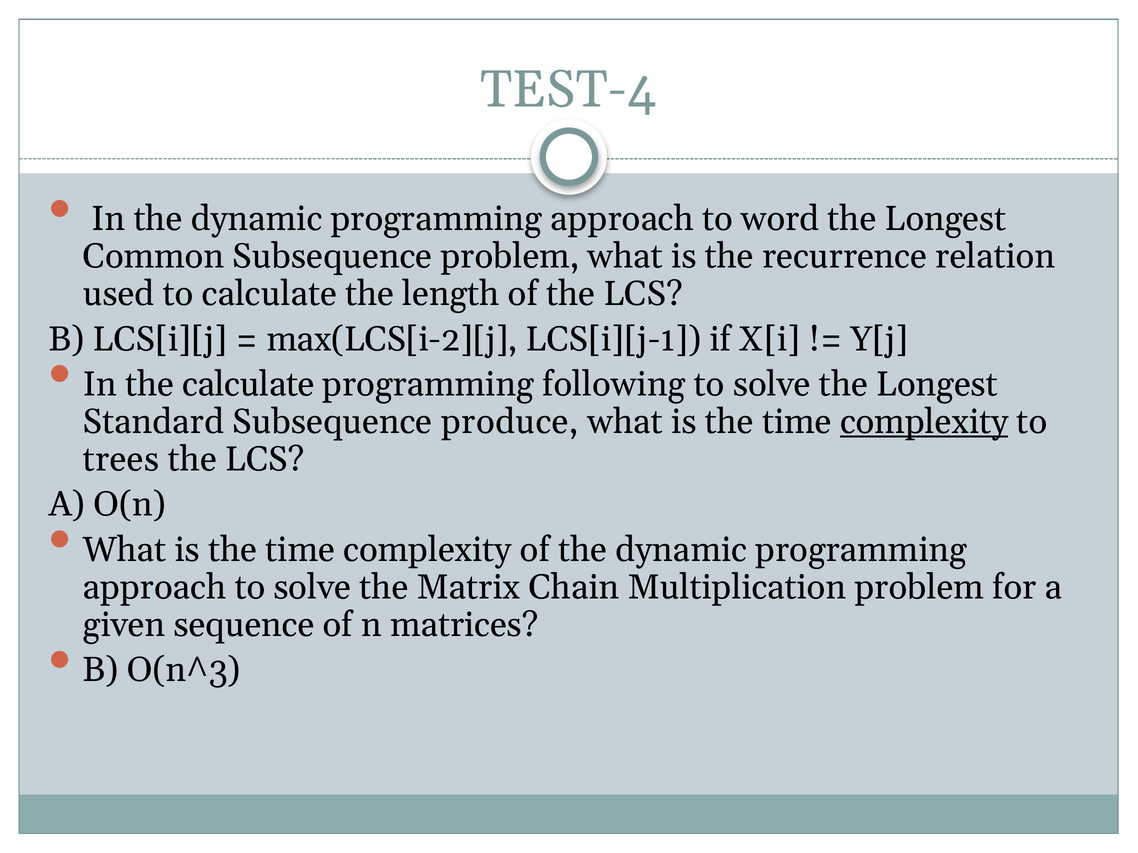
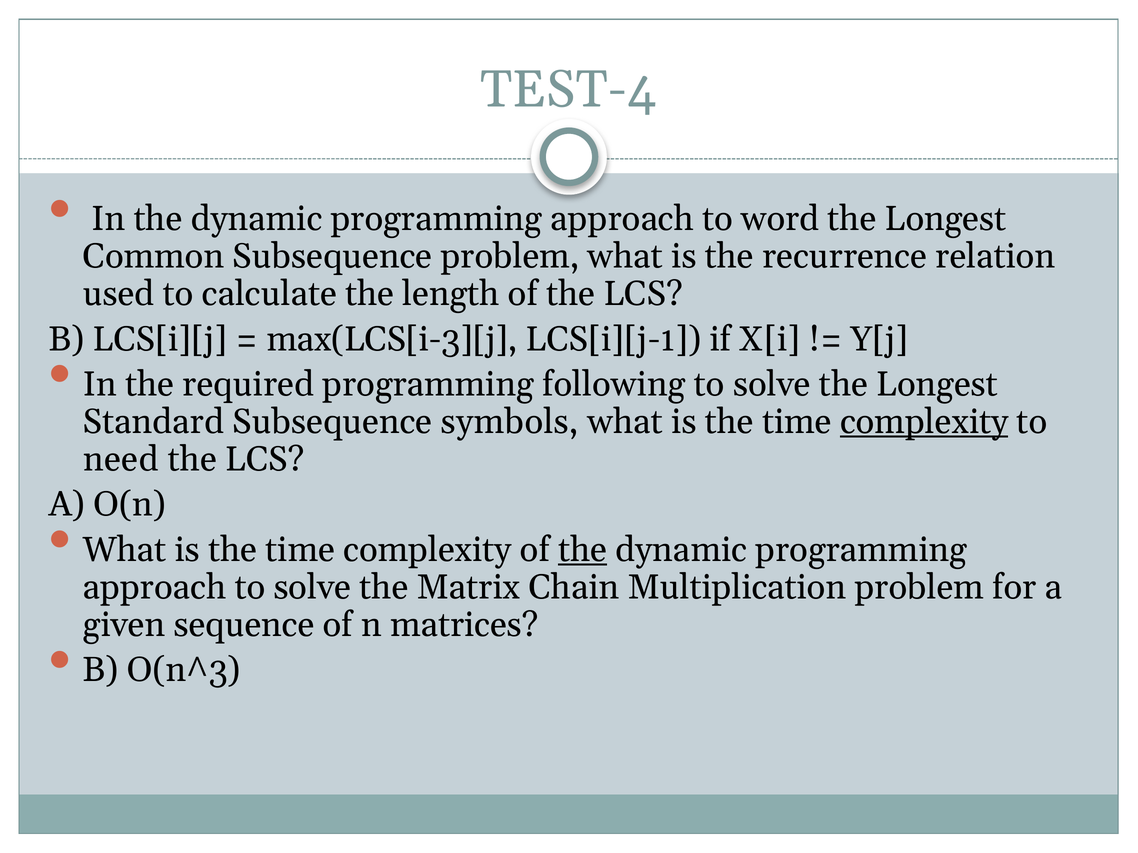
max(LCS[i-2][j: max(LCS[i-2][j -> max(LCS[i-3][j
the calculate: calculate -> required
produce: produce -> symbols
trees: trees -> need
the at (583, 550) underline: none -> present
